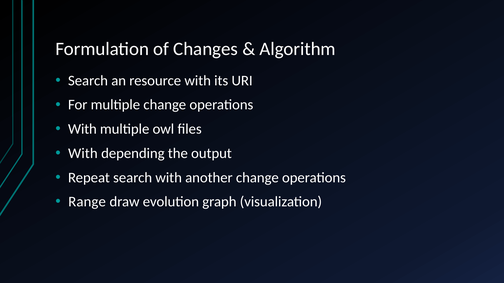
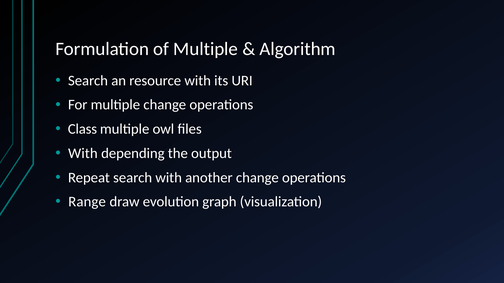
of Changes: Changes -> Multiple
With at (82, 129): With -> Class
